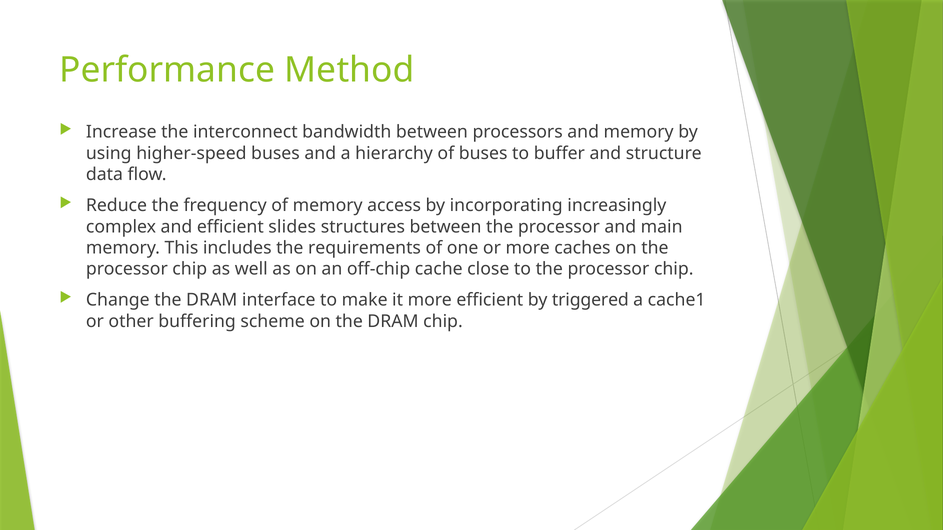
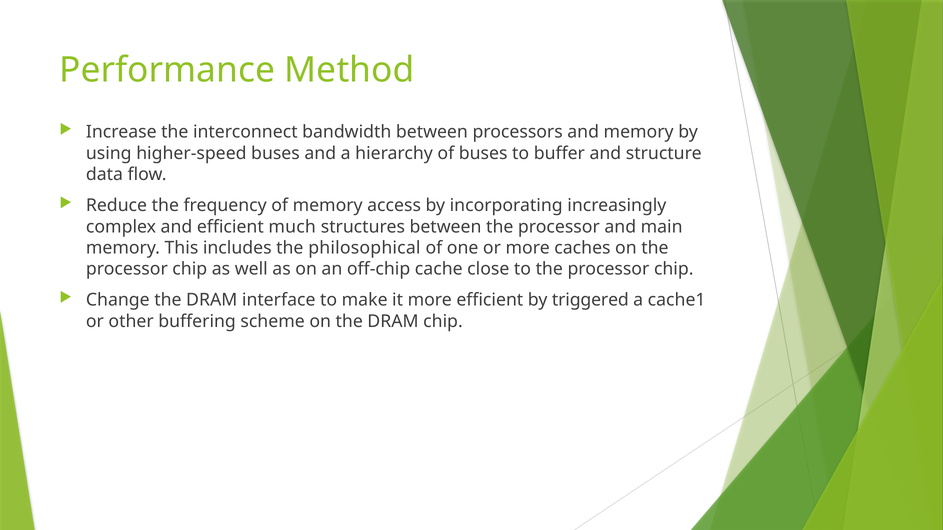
slides: slides -> much
requirements: requirements -> philosophical
